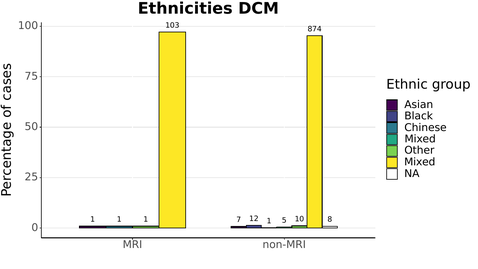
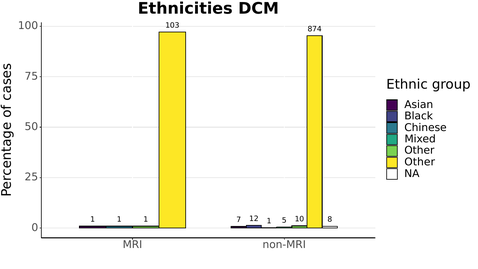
Mixed at (420, 162): Mixed -> Other
